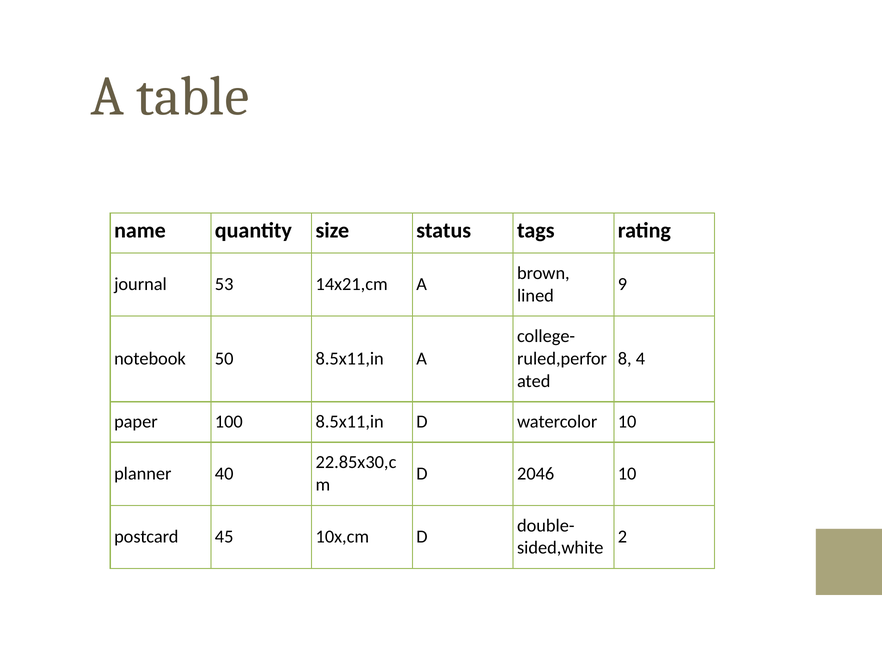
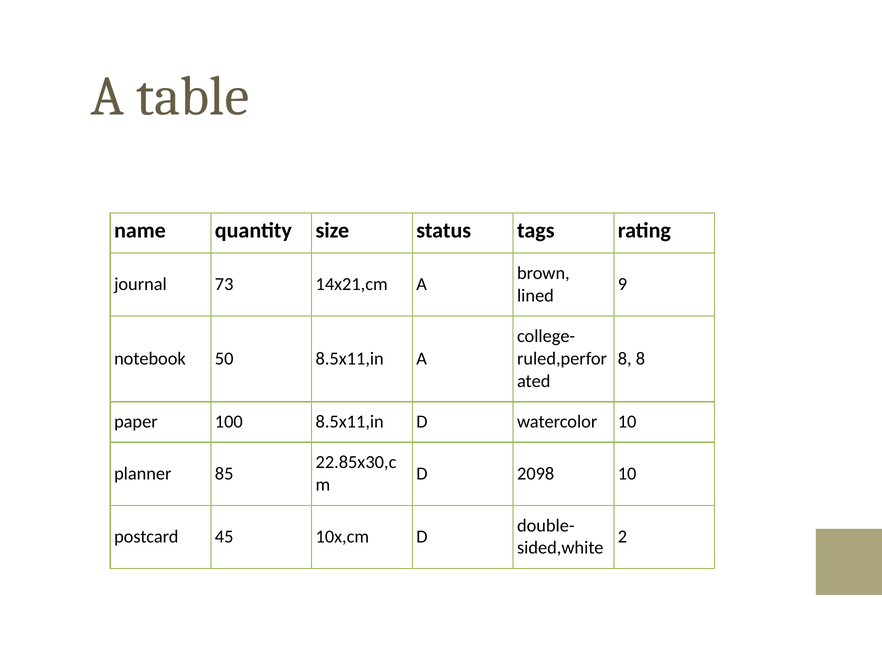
53: 53 -> 73
8 4: 4 -> 8
40: 40 -> 85
2046: 2046 -> 2098
